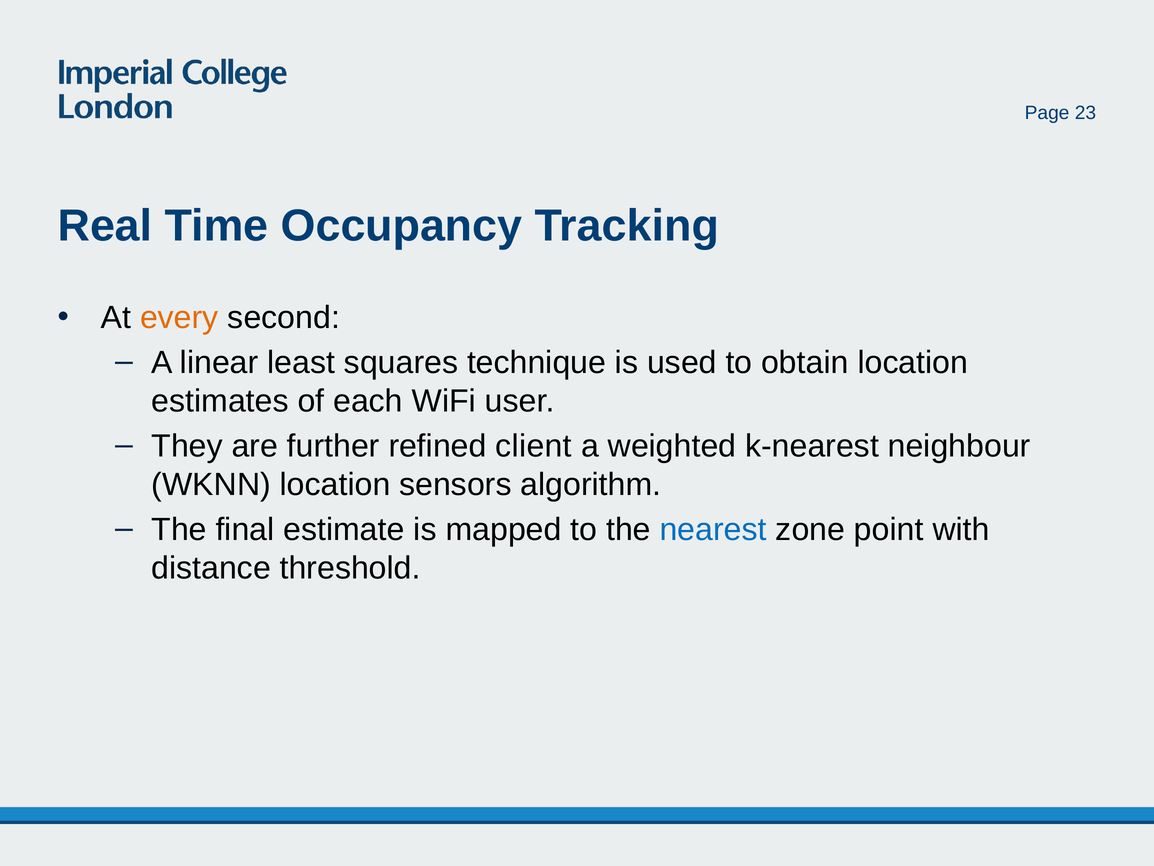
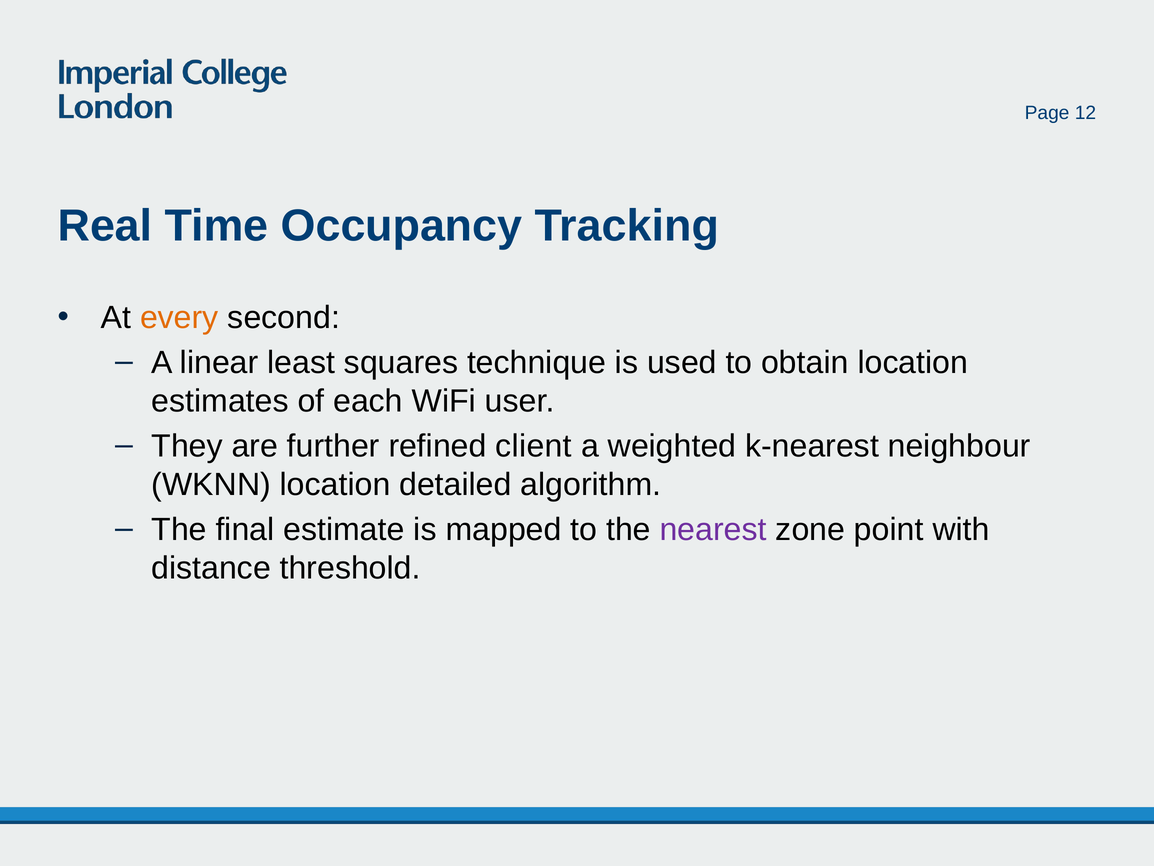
23: 23 -> 12
sensors: sensors -> detailed
nearest colour: blue -> purple
